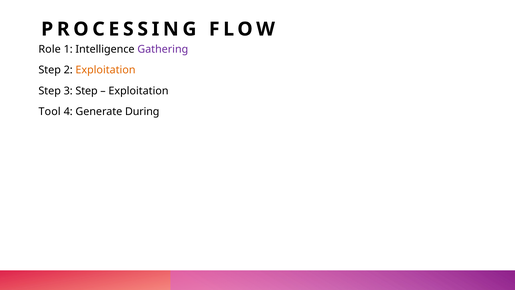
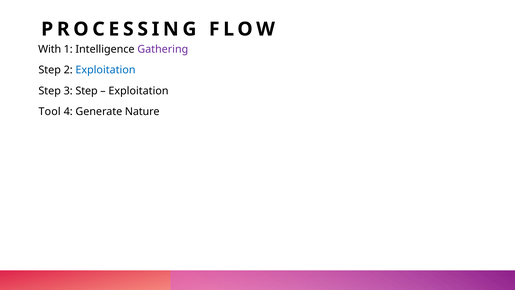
Role: Role -> With
Exploitation at (105, 70) colour: orange -> blue
During: During -> Nature
